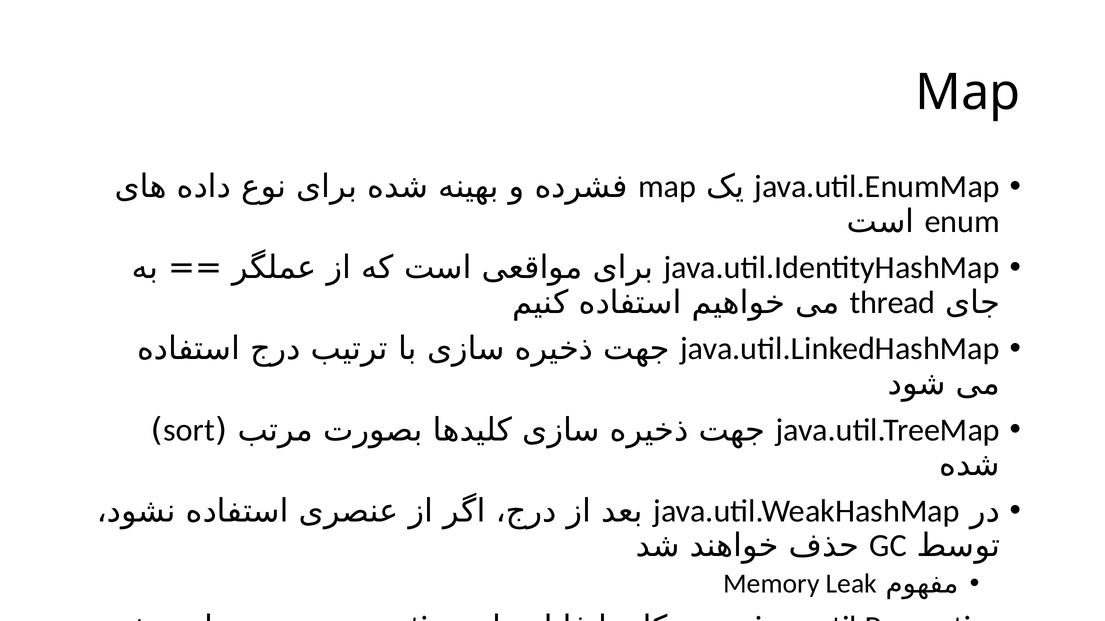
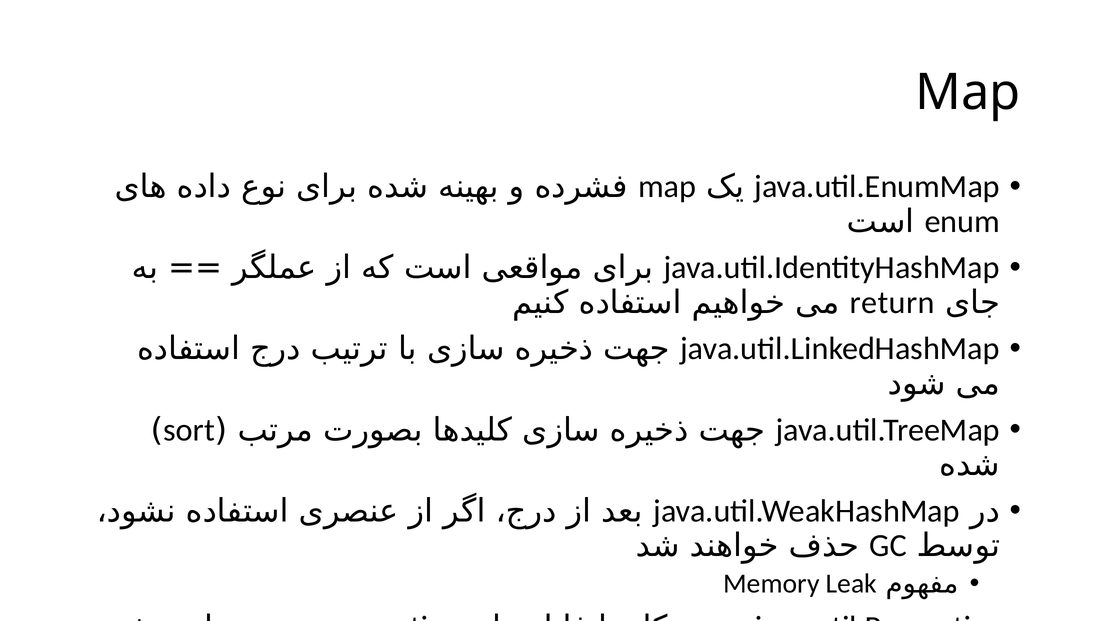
thread: thread -> return
